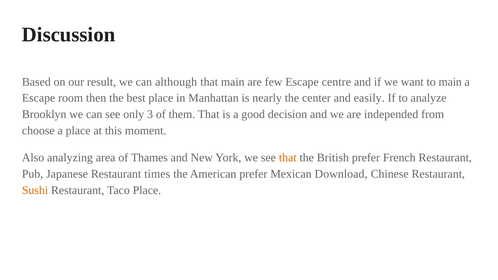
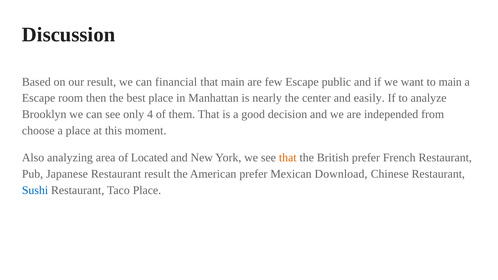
although: although -> financial
centre: centre -> public
3: 3 -> 4
Thames: Thames -> Located
Restaurant times: times -> result
Sushi colour: orange -> blue
